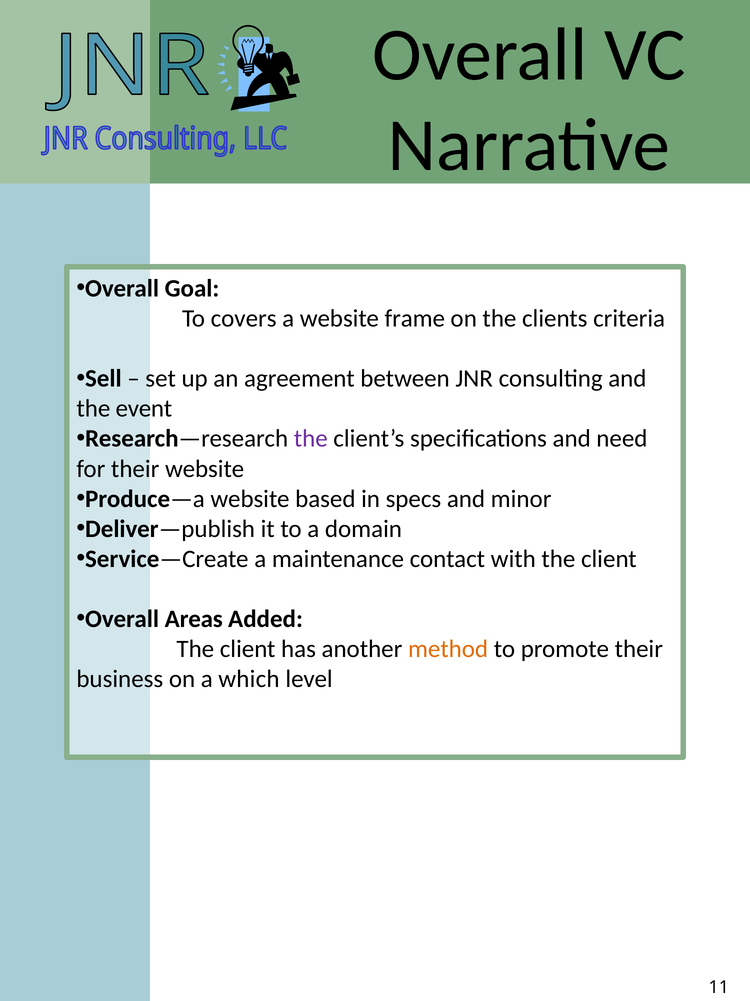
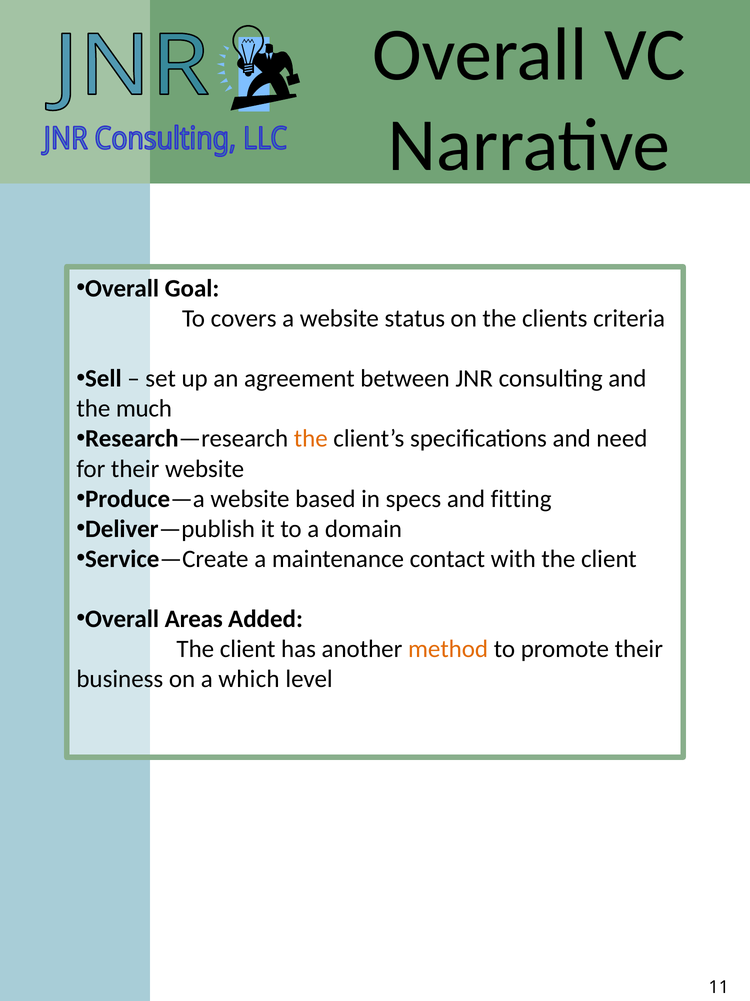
frame: frame -> status
event: event -> much
the at (311, 438) colour: purple -> orange
minor: minor -> fitting
